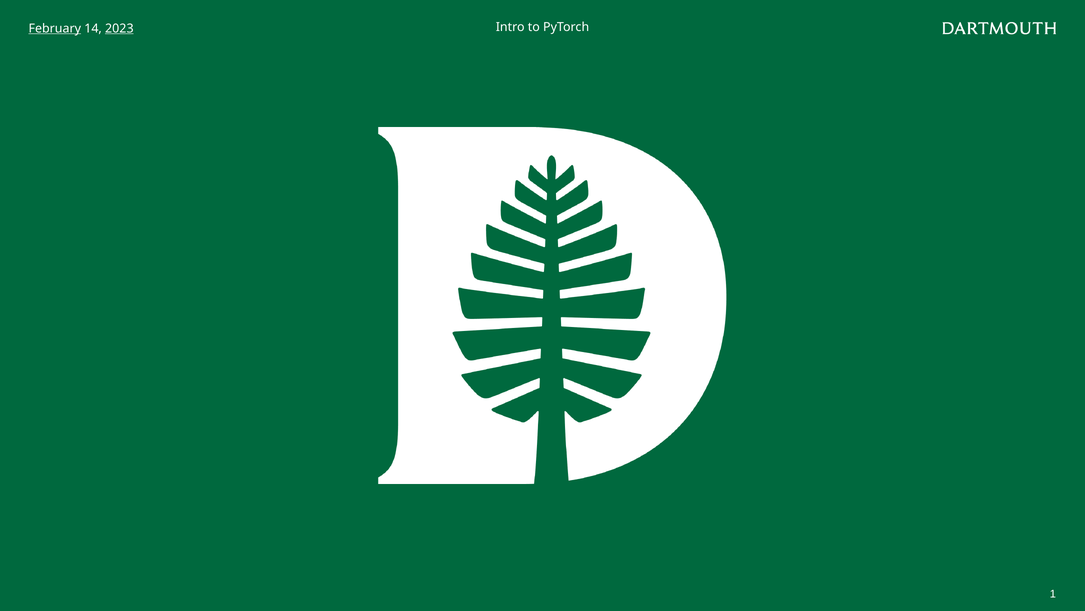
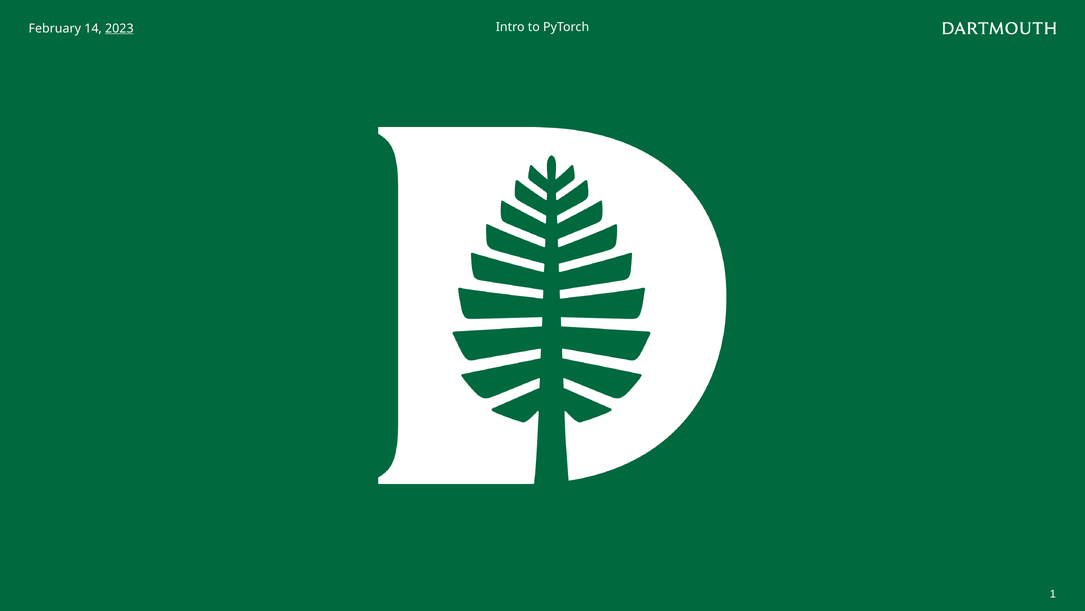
February underline: present -> none
